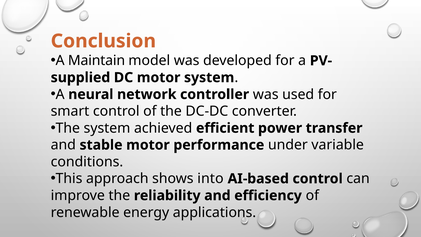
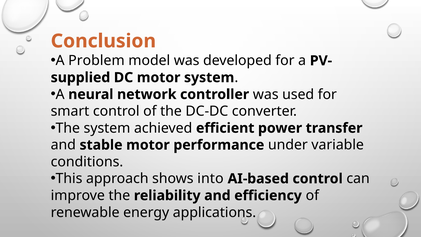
Maintain: Maintain -> Problem
